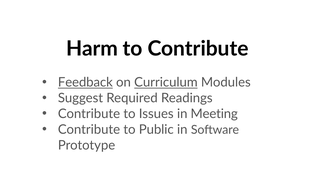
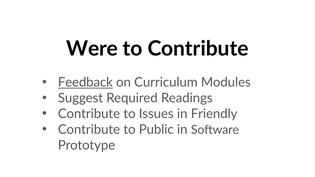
Harm: Harm -> Were
Curriculum underline: present -> none
Meeting: Meeting -> Friendly
